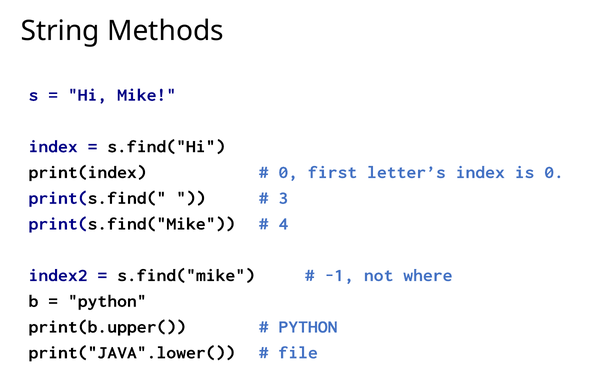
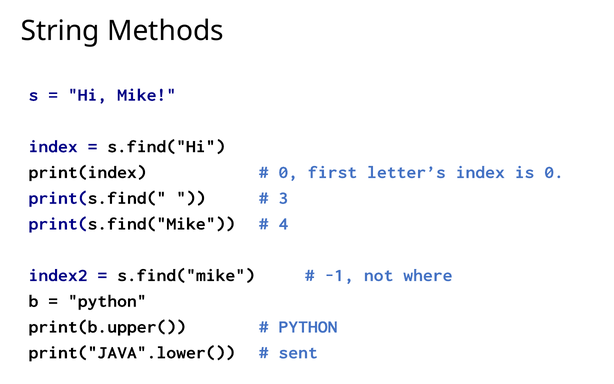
file: file -> sent
